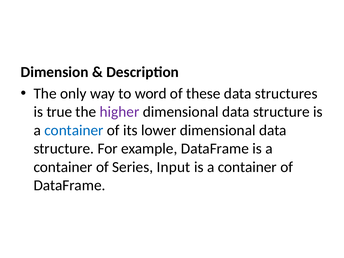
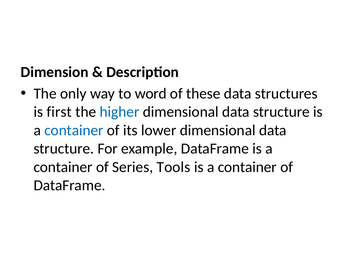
true: true -> first
higher colour: purple -> blue
Input: Input -> Tools
